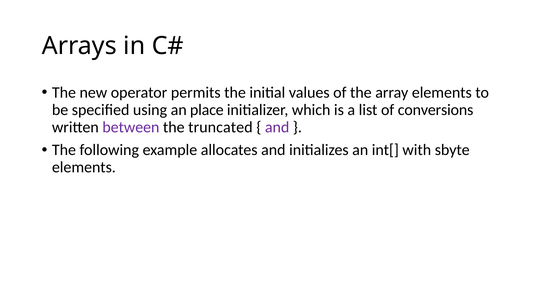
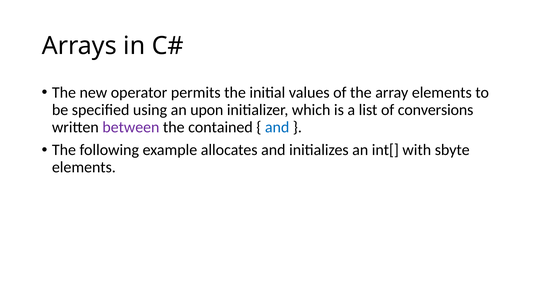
place: place -> upon
truncated: truncated -> contained
and at (277, 127) colour: purple -> blue
